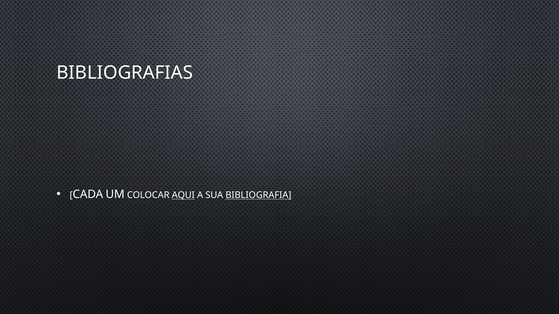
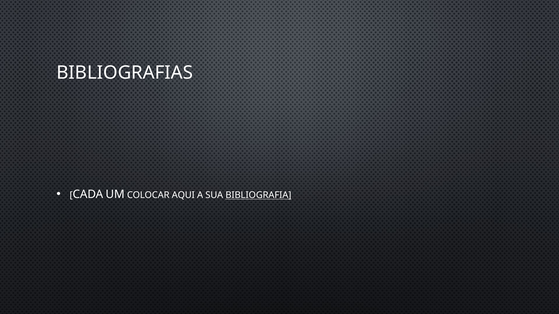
AQUI underline: present -> none
